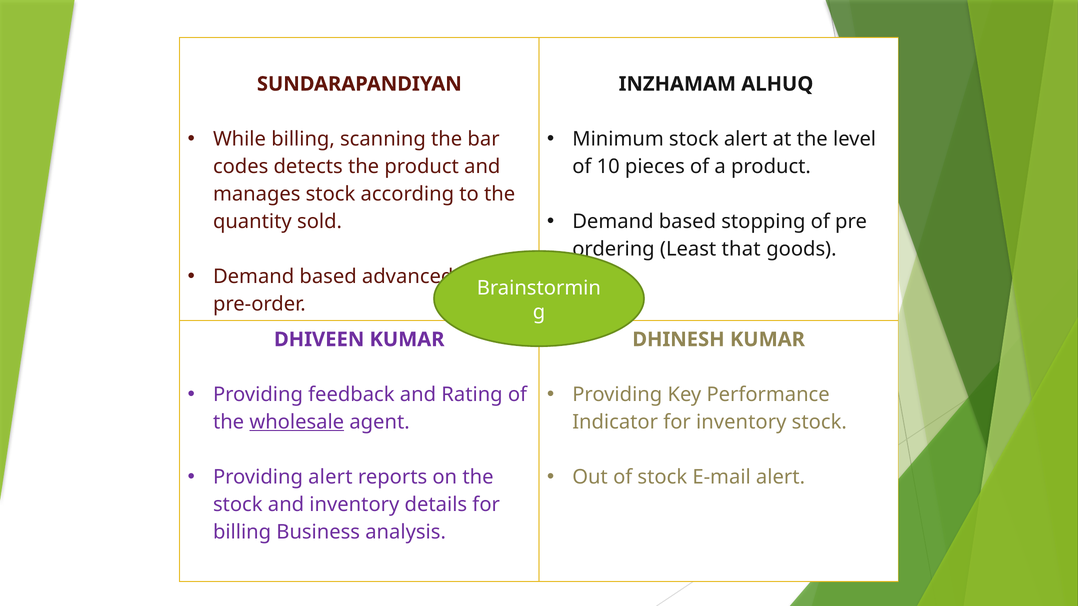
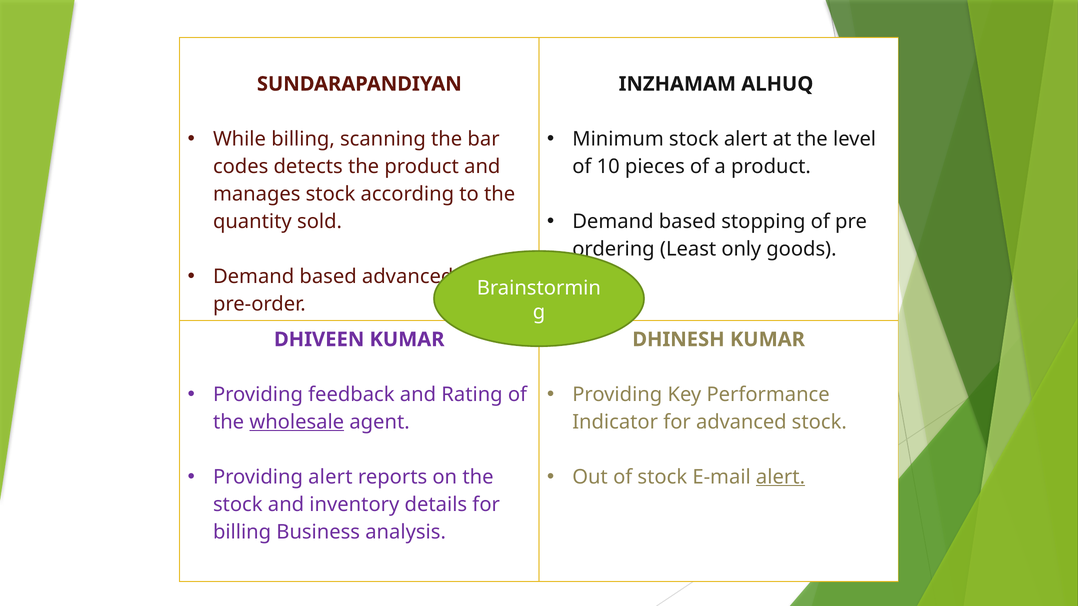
that: that -> only
for inventory: inventory -> advanced
alert at (781, 477) underline: none -> present
